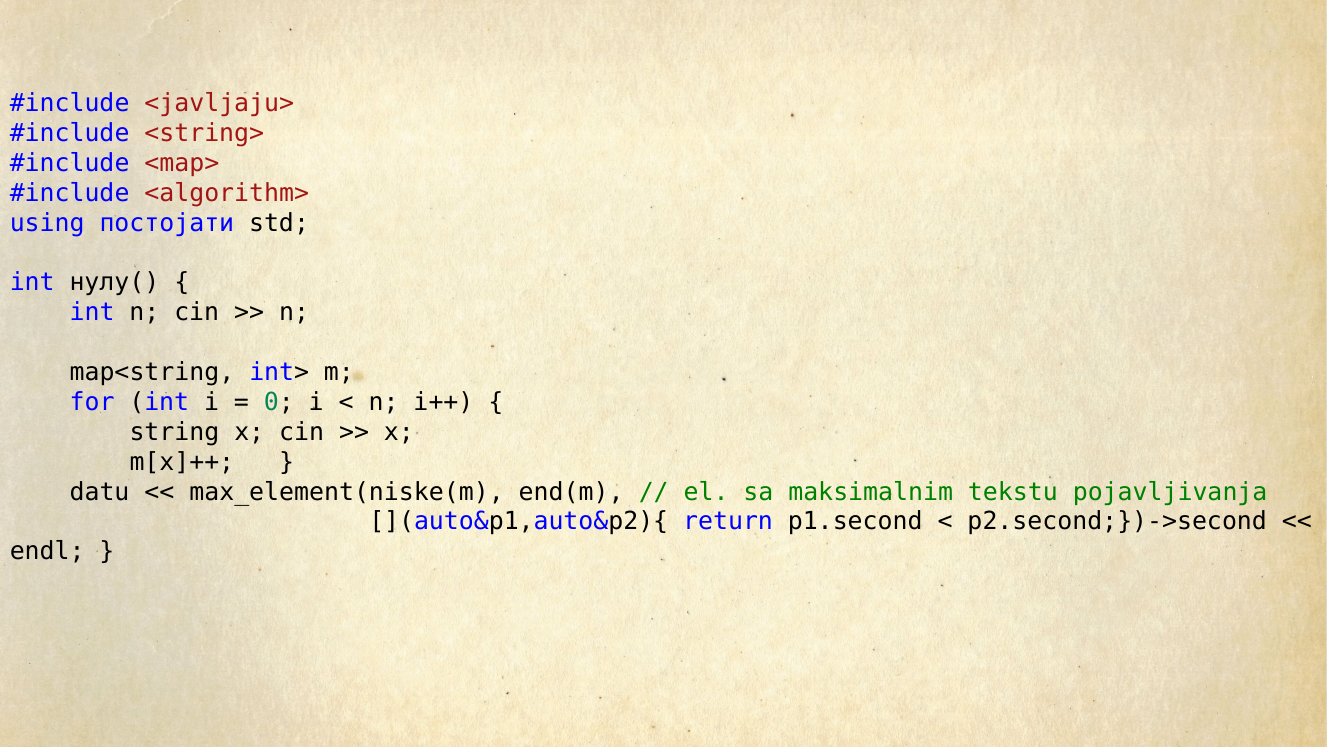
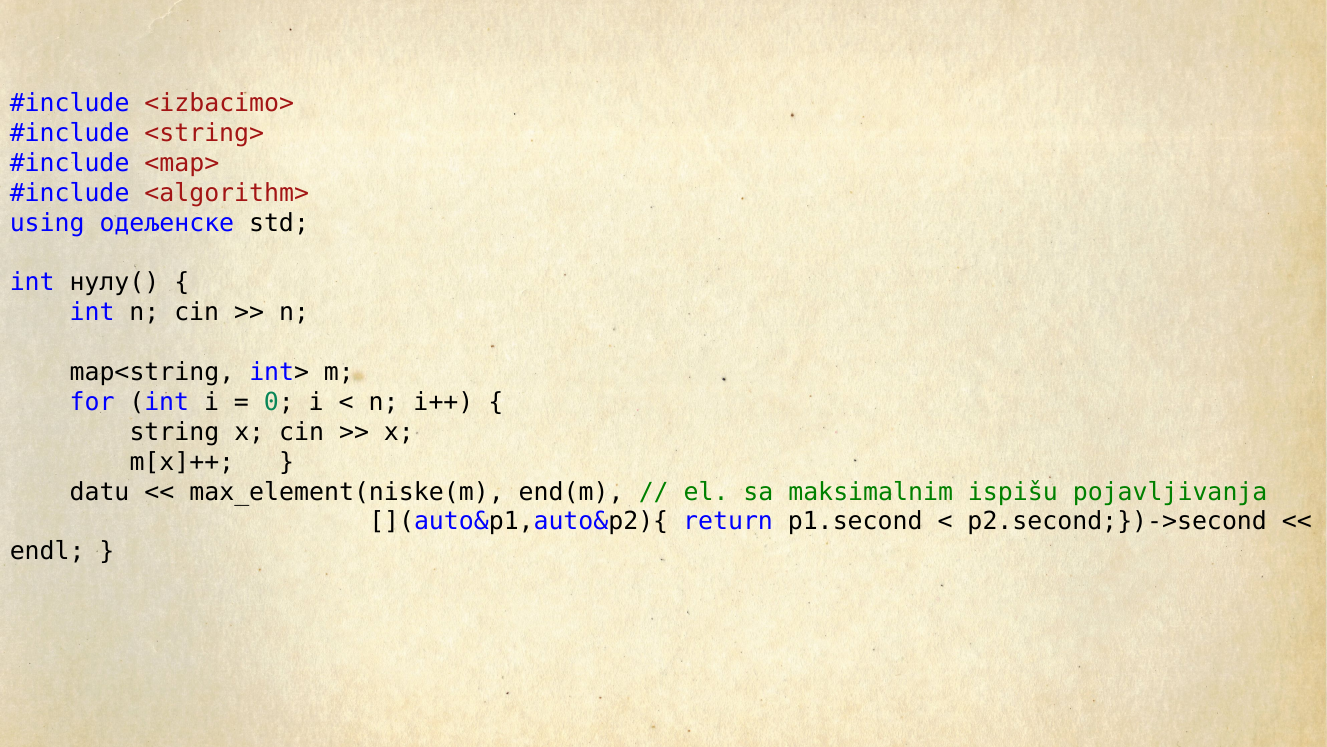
<javljaju>: <javljaju> -> <izbacimo>
постојати: постојати -> одељенске
tekstu: tekstu -> ispišu
